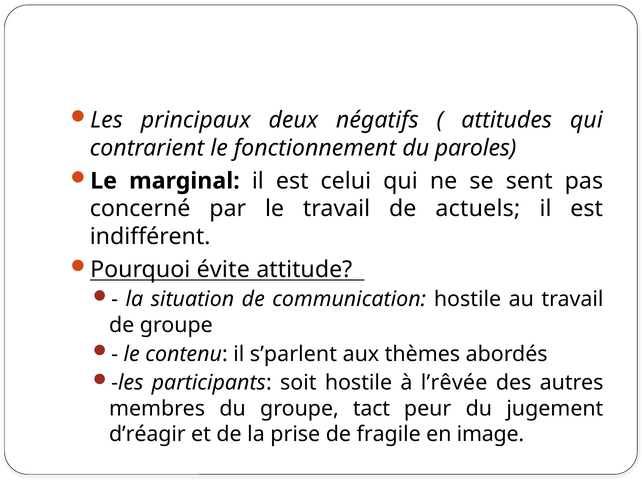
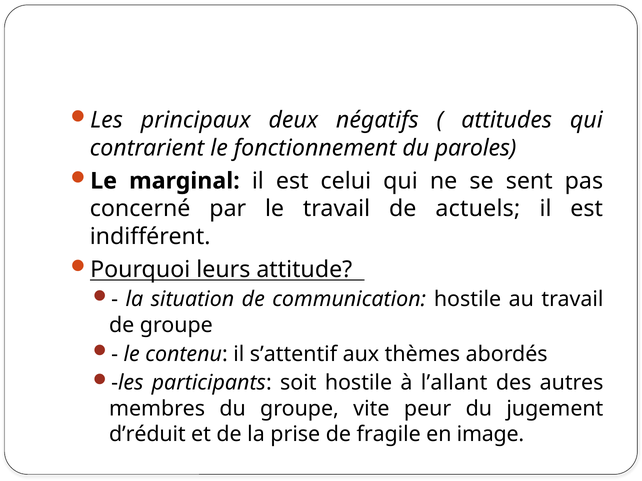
évite: évite -> leurs
s’parlent: s’parlent -> s’attentif
l’rêvée: l’rêvée -> l’allant
tact: tact -> vite
d’réagir: d’réagir -> d’réduit
